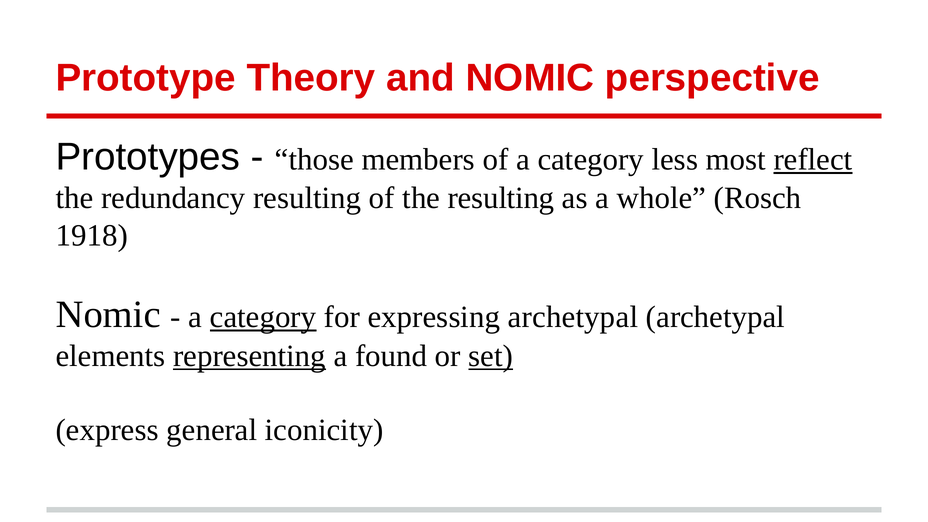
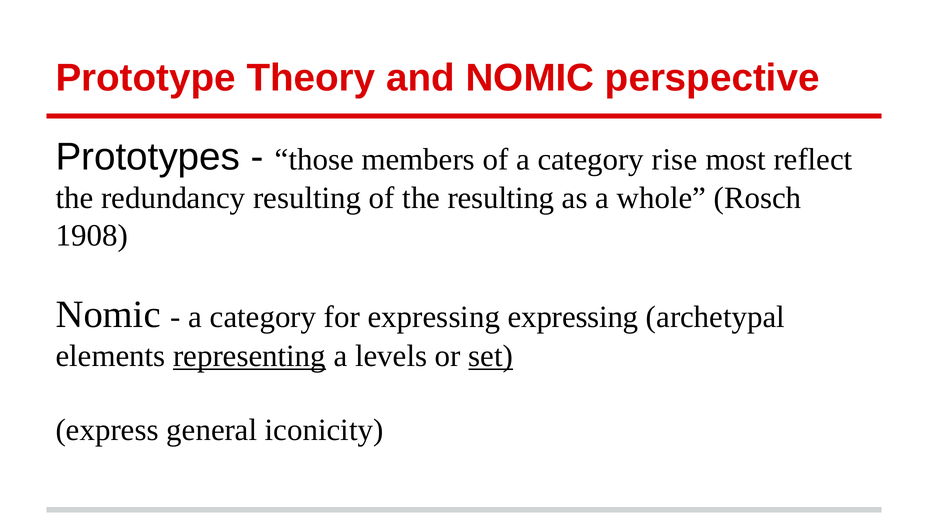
less: less -> rise
reflect underline: present -> none
1918: 1918 -> 1908
category at (263, 317) underline: present -> none
expressing archetypal: archetypal -> expressing
found: found -> levels
